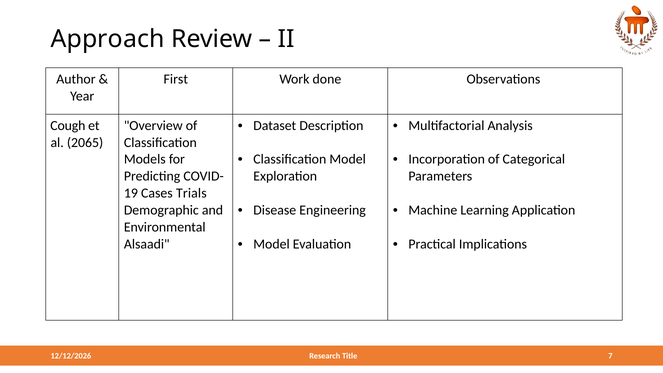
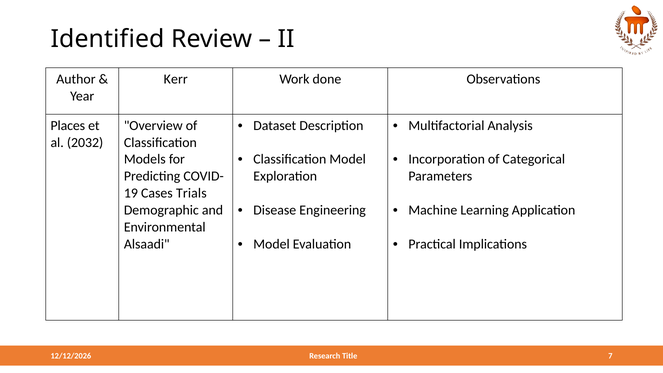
Approach: Approach -> Identified
First: First -> Kerr
Cough: Cough -> Places
2065: 2065 -> 2032
